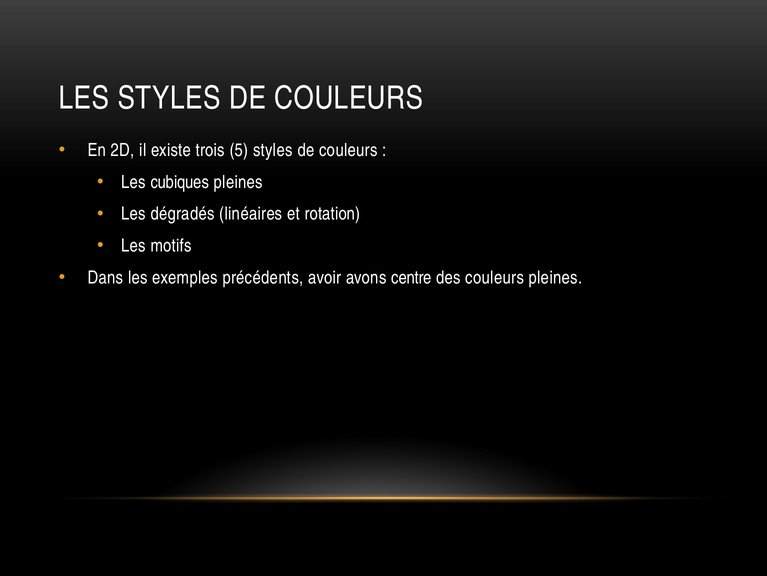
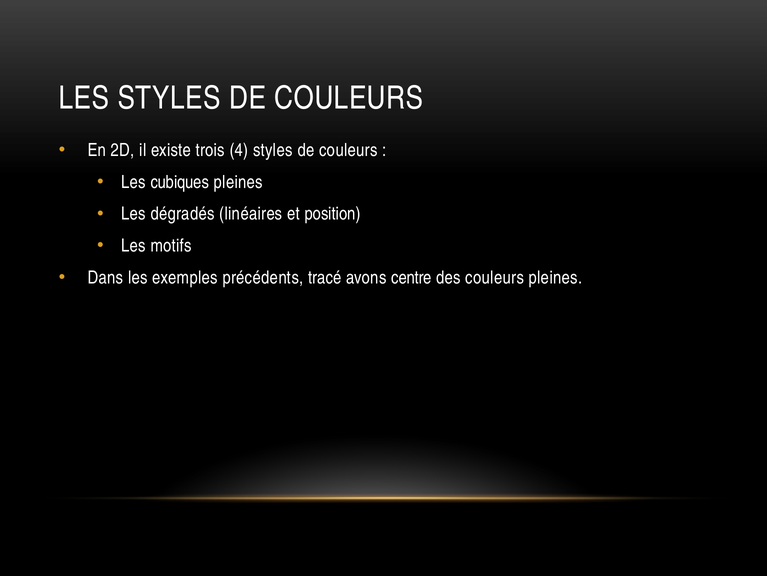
5: 5 -> 4
rotation: rotation -> position
avoir: avoir -> tracé
